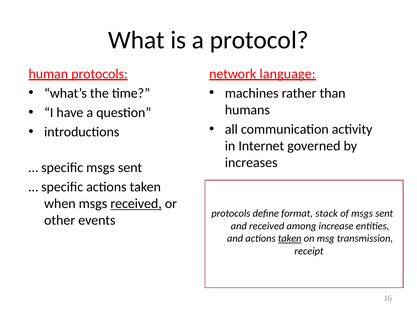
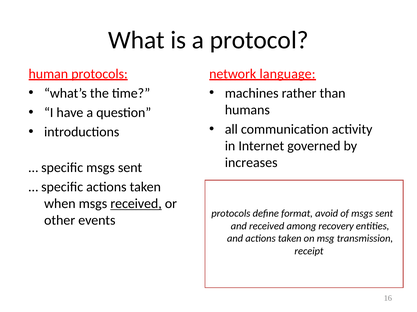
stack: stack -> avoid
increase: increase -> recovery
taken at (290, 239) underline: present -> none
